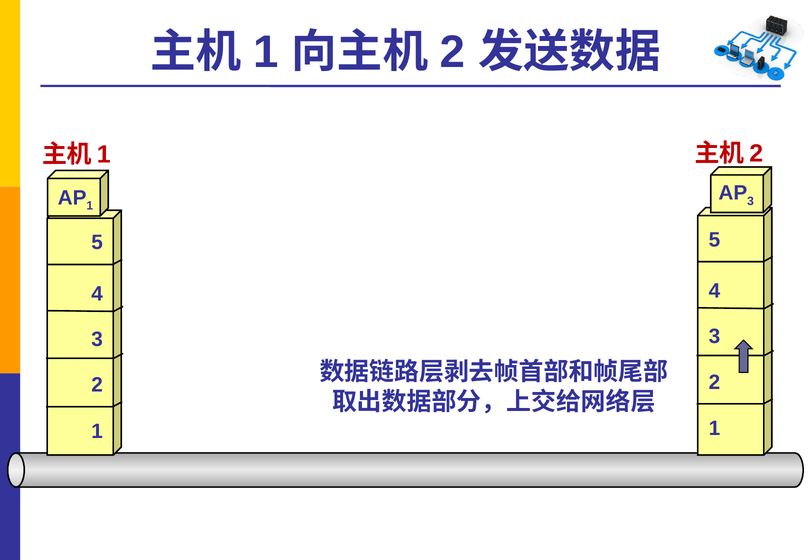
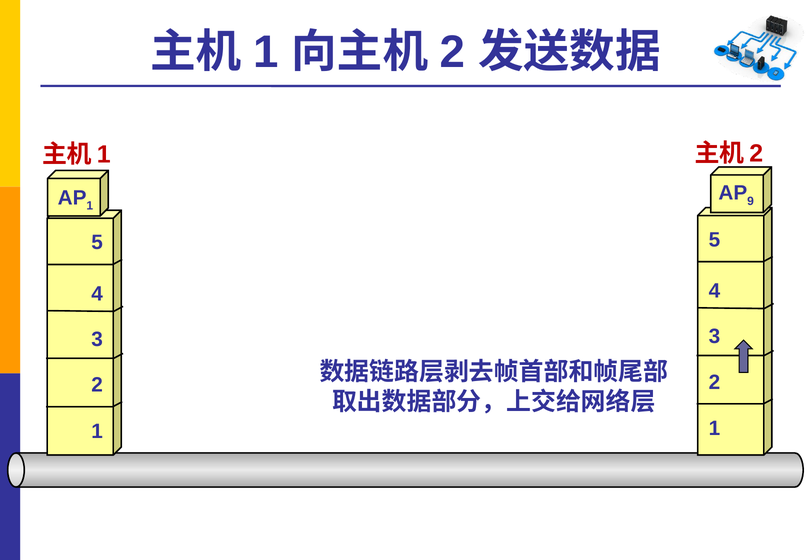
3 at (751, 201): 3 -> 9
